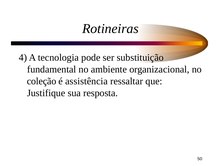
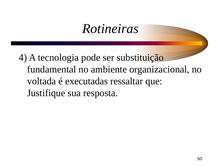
coleção: coleção -> voltada
assistência: assistência -> executadas
